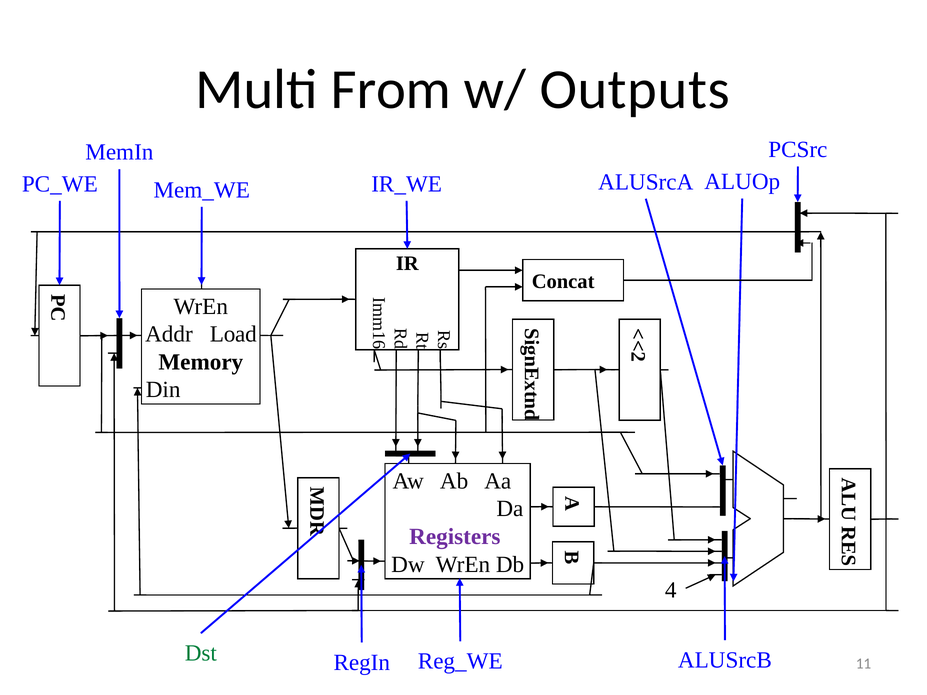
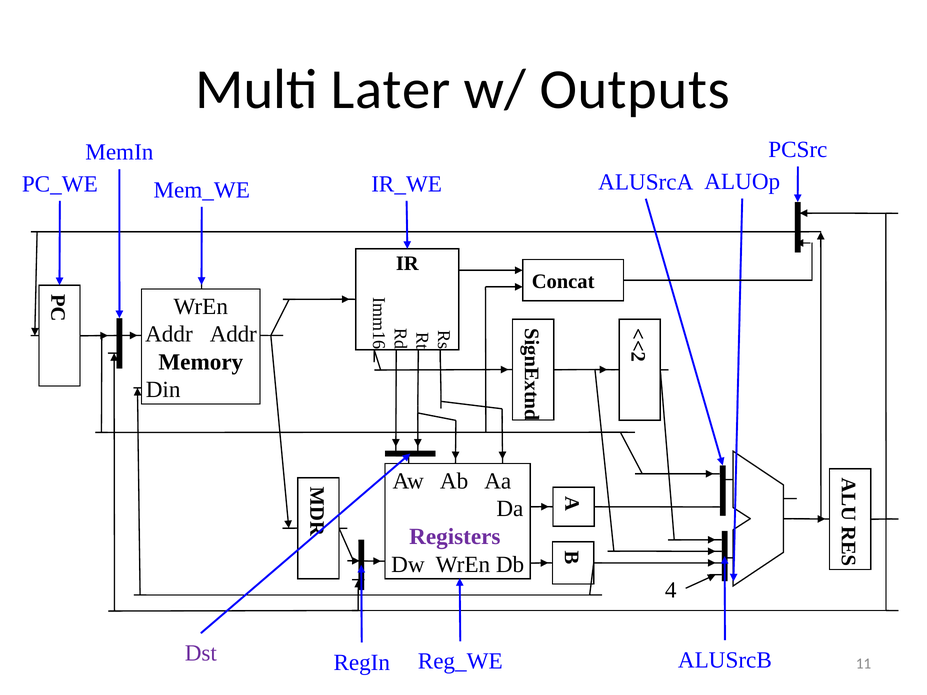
From: From -> Later
Addr Load: Load -> Addr
Dst colour: green -> purple
